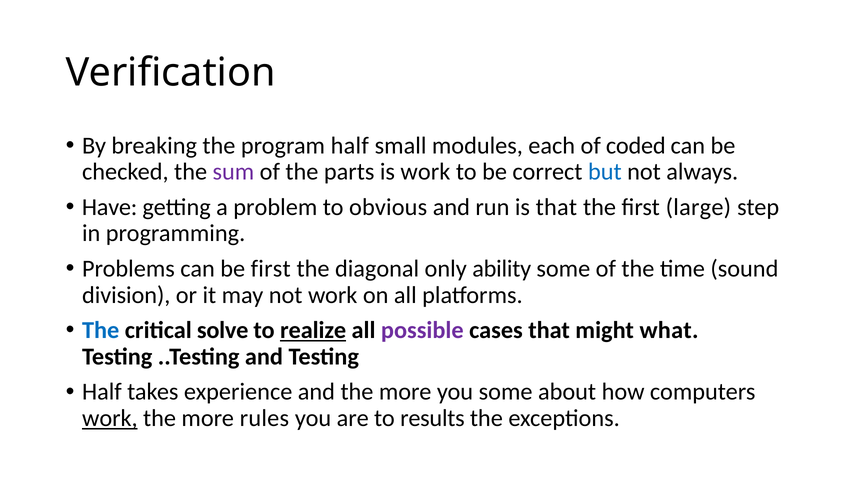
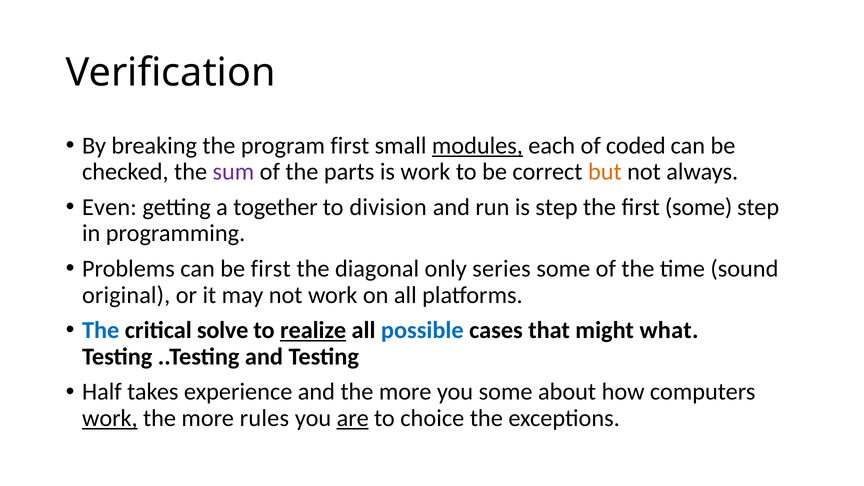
program half: half -> first
modules underline: none -> present
but colour: blue -> orange
Have: Have -> Even
problem: problem -> together
obvious: obvious -> division
is that: that -> step
first large: large -> some
ability: ability -> series
division: division -> original
possible colour: purple -> blue
are underline: none -> present
results: results -> choice
